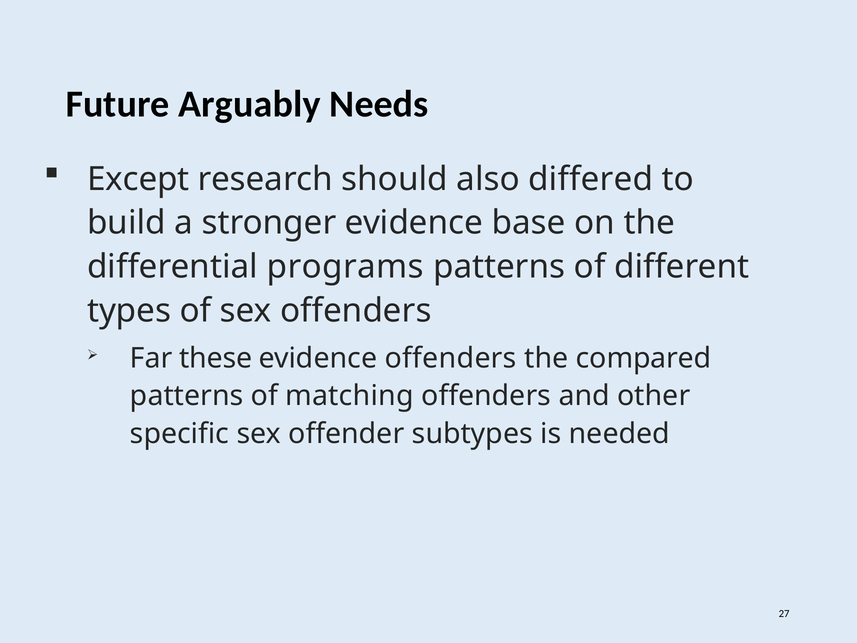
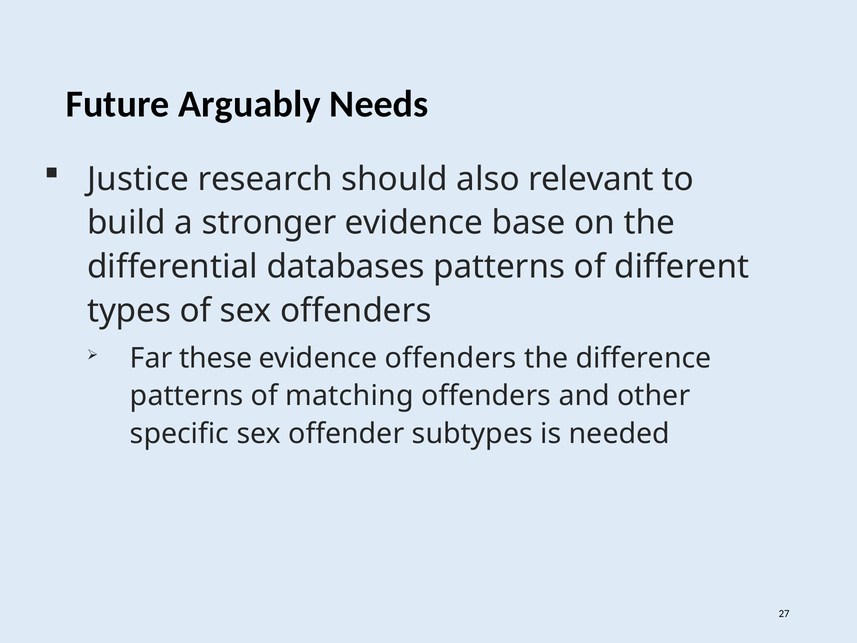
Except: Except -> Justice
differed: differed -> relevant
programs: programs -> databases
compared: compared -> difference
